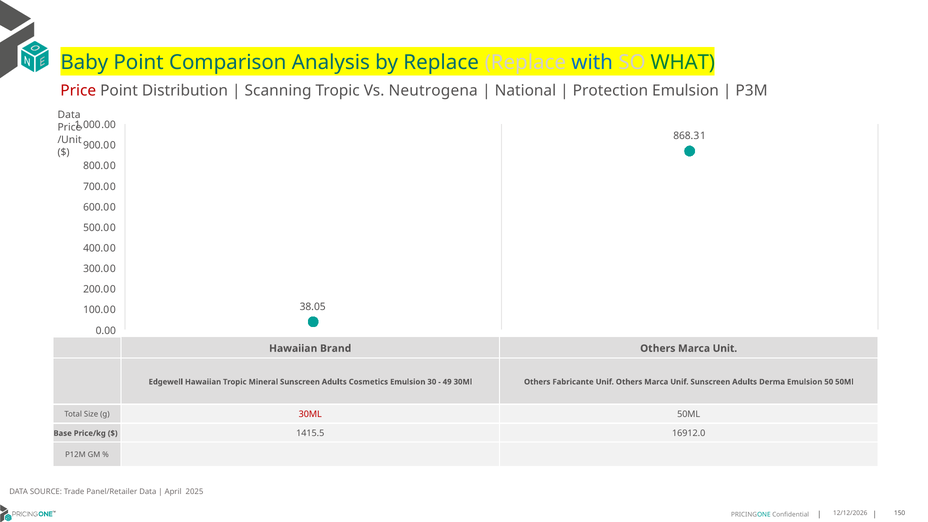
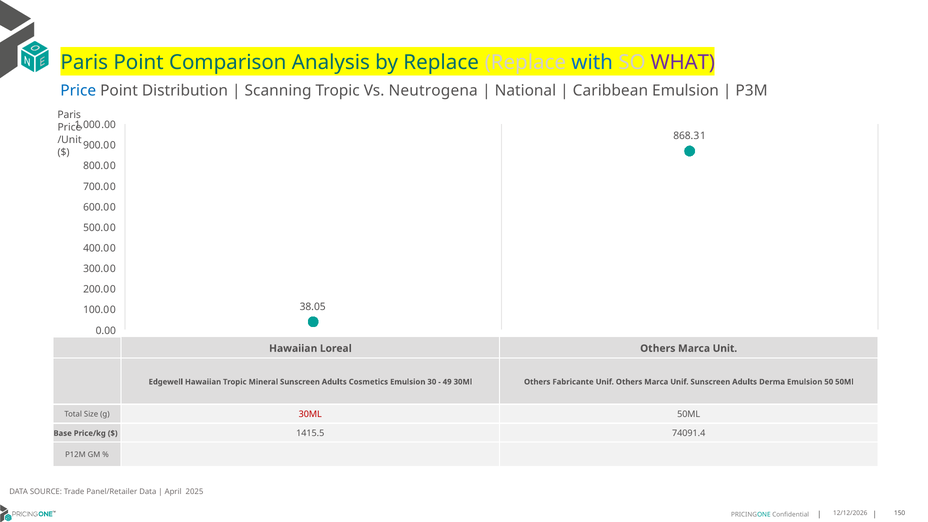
Baby at (84, 62): Baby -> Paris
WHAT colour: green -> purple
Price at (78, 90) colour: red -> blue
Protection: Protection -> Caribbean
Data at (69, 115): Data -> Paris
Brand: Brand -> Loreal
16912.0: 16912.0 -> 74091.4
